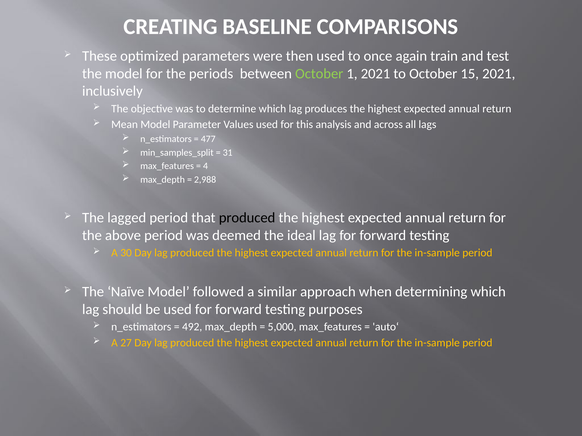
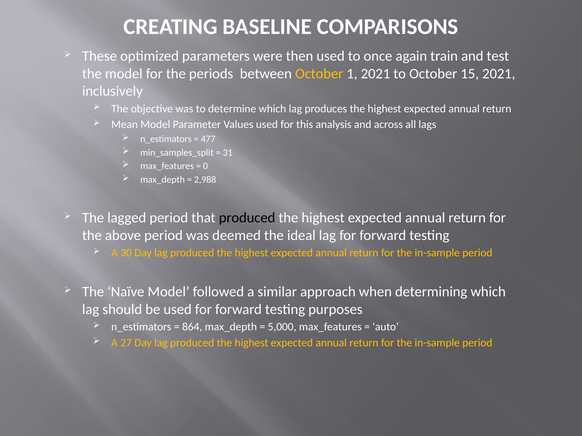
October at (319, 74) colour: light green -> yellow
4: 4 -> 0
492: 492 -> 864
